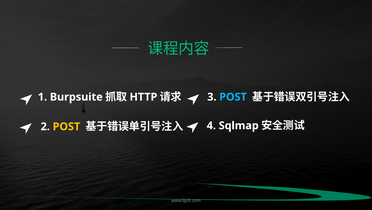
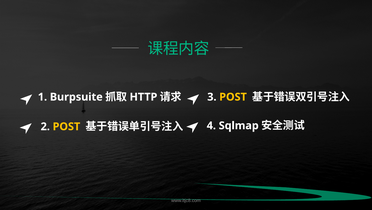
POST at (233, 97) colour: light blue -> yellow
